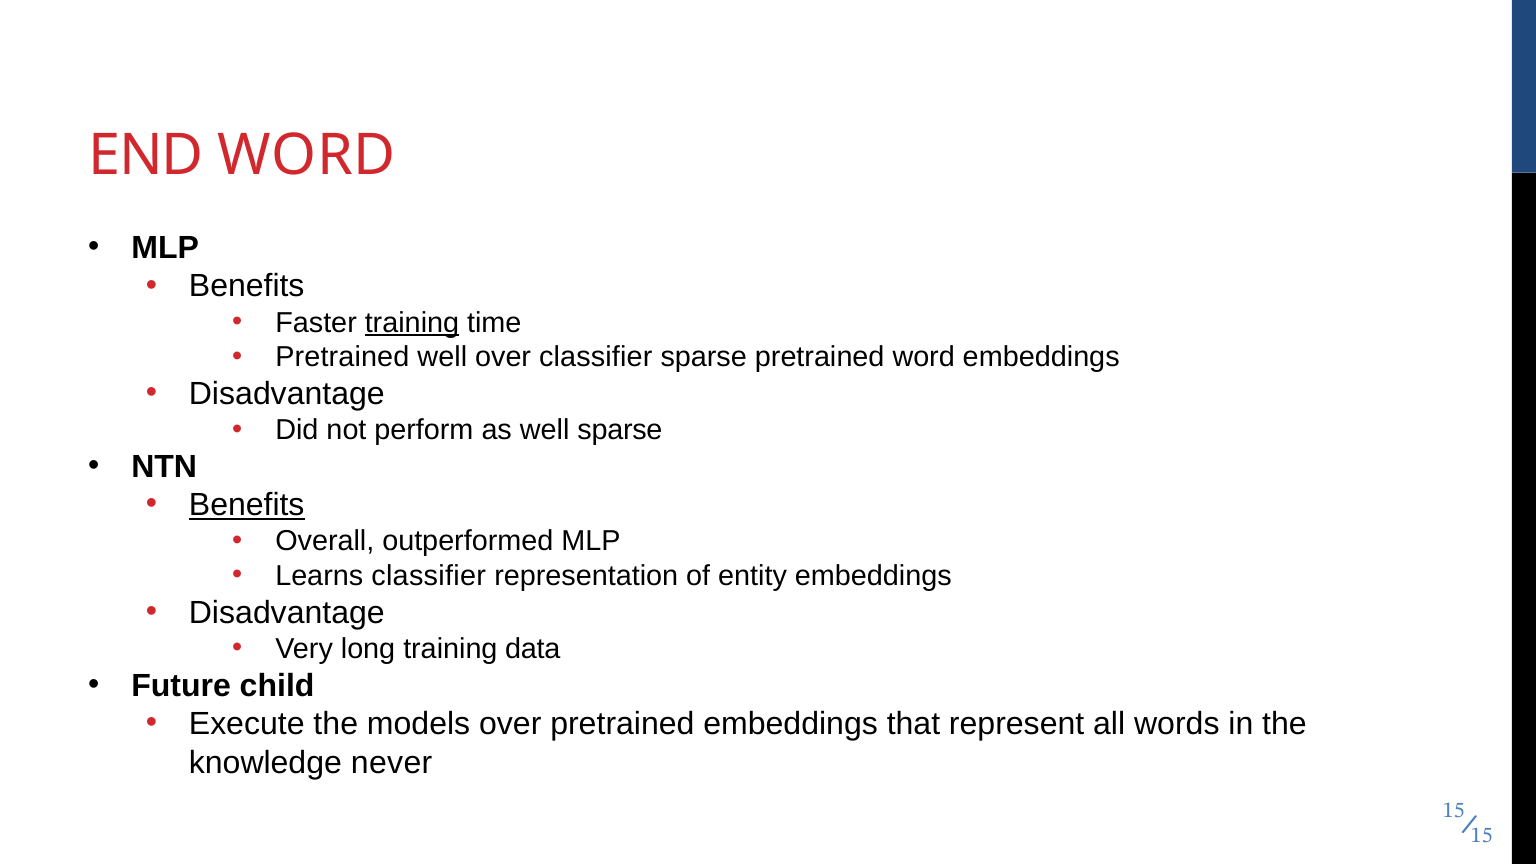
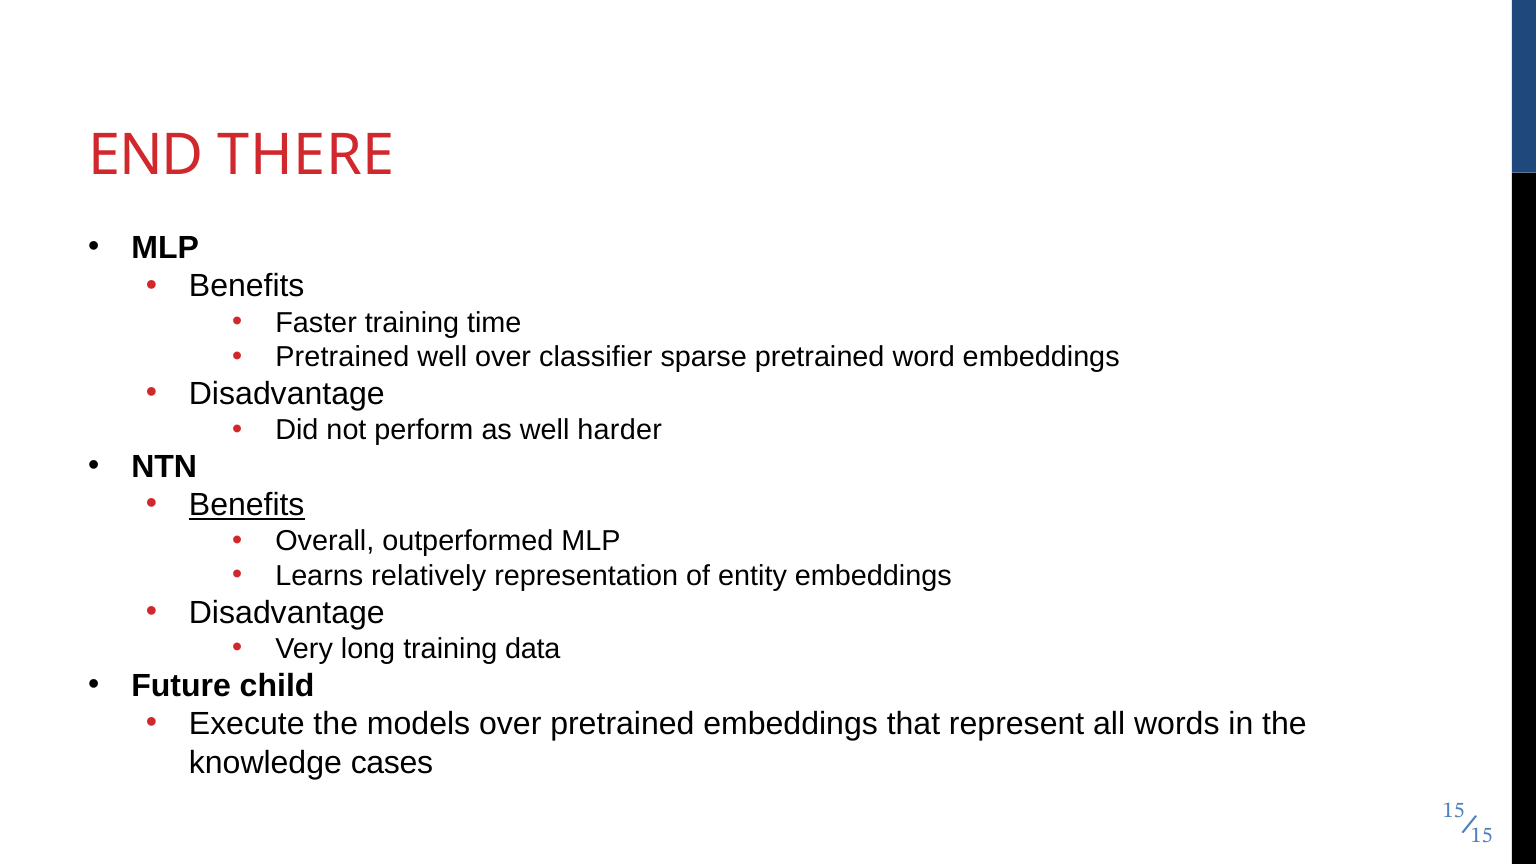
END WORD: WORD -> THERE
training at (412, 323) underline: present -> none
well sparse: sparse -> harder
Learns classifier: classifier -> relatively
never: never -> cases
